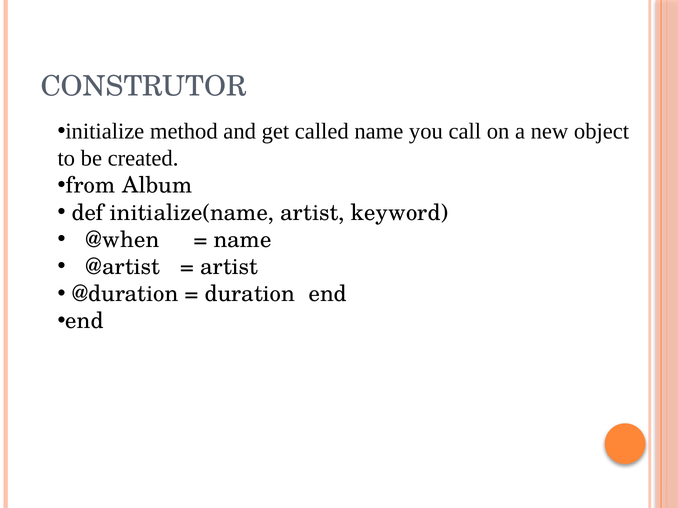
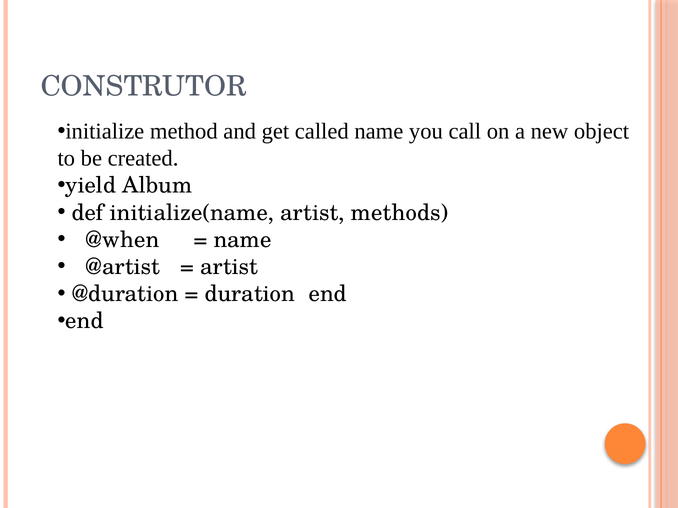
from: from -> yield
keyword: keyword -> methods
